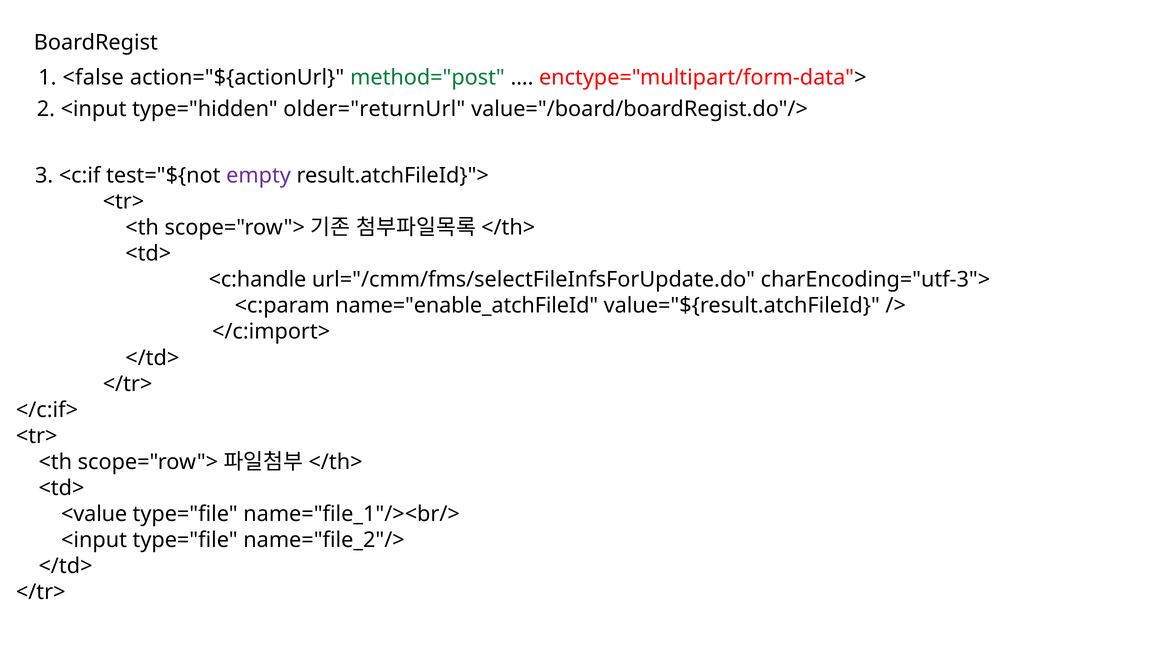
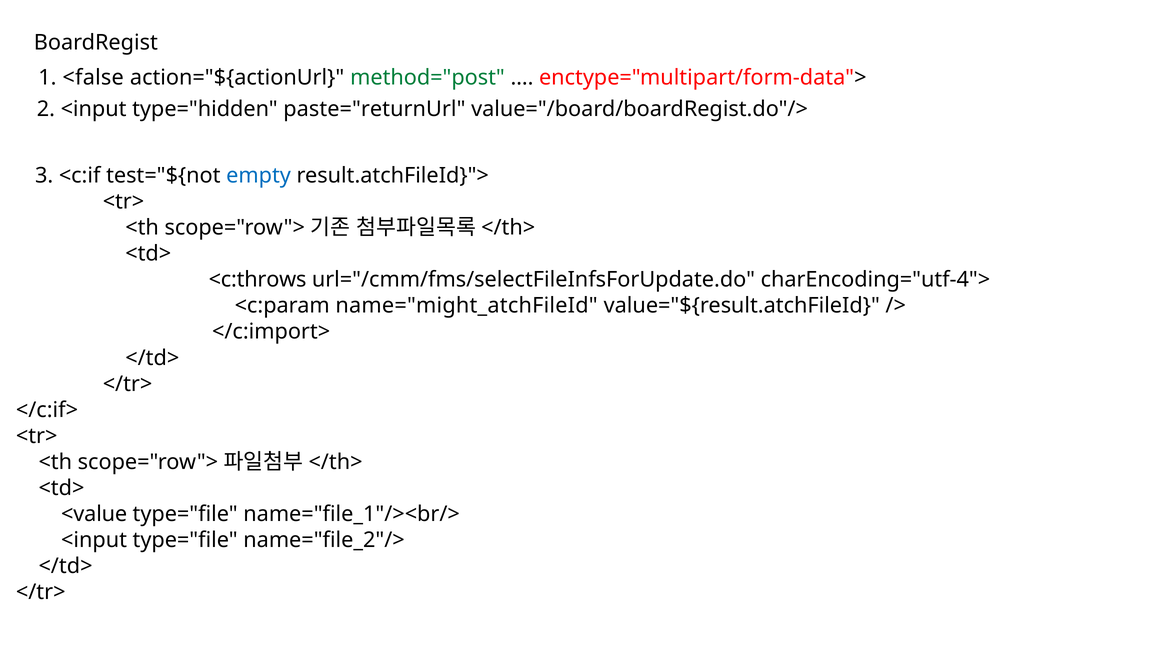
older="returnUrl: older="returnUrl -> paste="returnUrl
empty colour: purple -> blue
<c:handle: <c:handle -> <c:throws
charEncoding="utf-3">: charEncoding="utf-3"> -> charEncoding="utf-4">
name="enable_atchFileId: name="enable_atchFileId -> name="might_atchFileId
